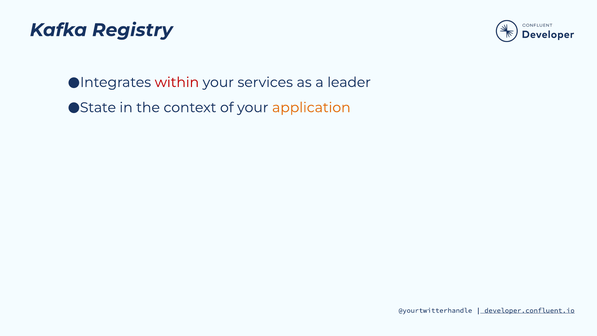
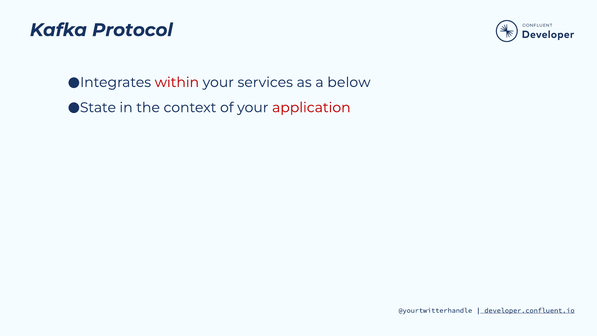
Registry: Registry -> Protocol
leader: leader -> below
application colour: orange -> red
